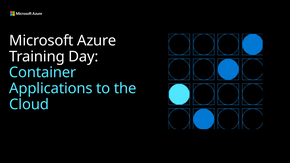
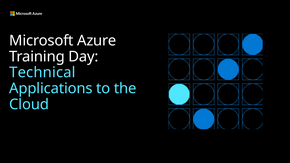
Container: Container -> Technical
